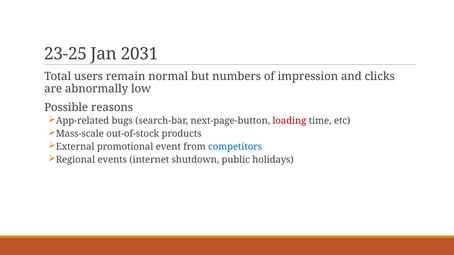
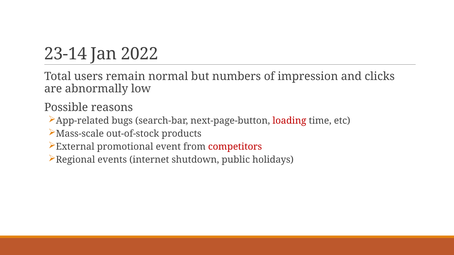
23-25: 23-25 -> 23-14
2031: 2031 -> 2022
competitors colour: blue -> red
